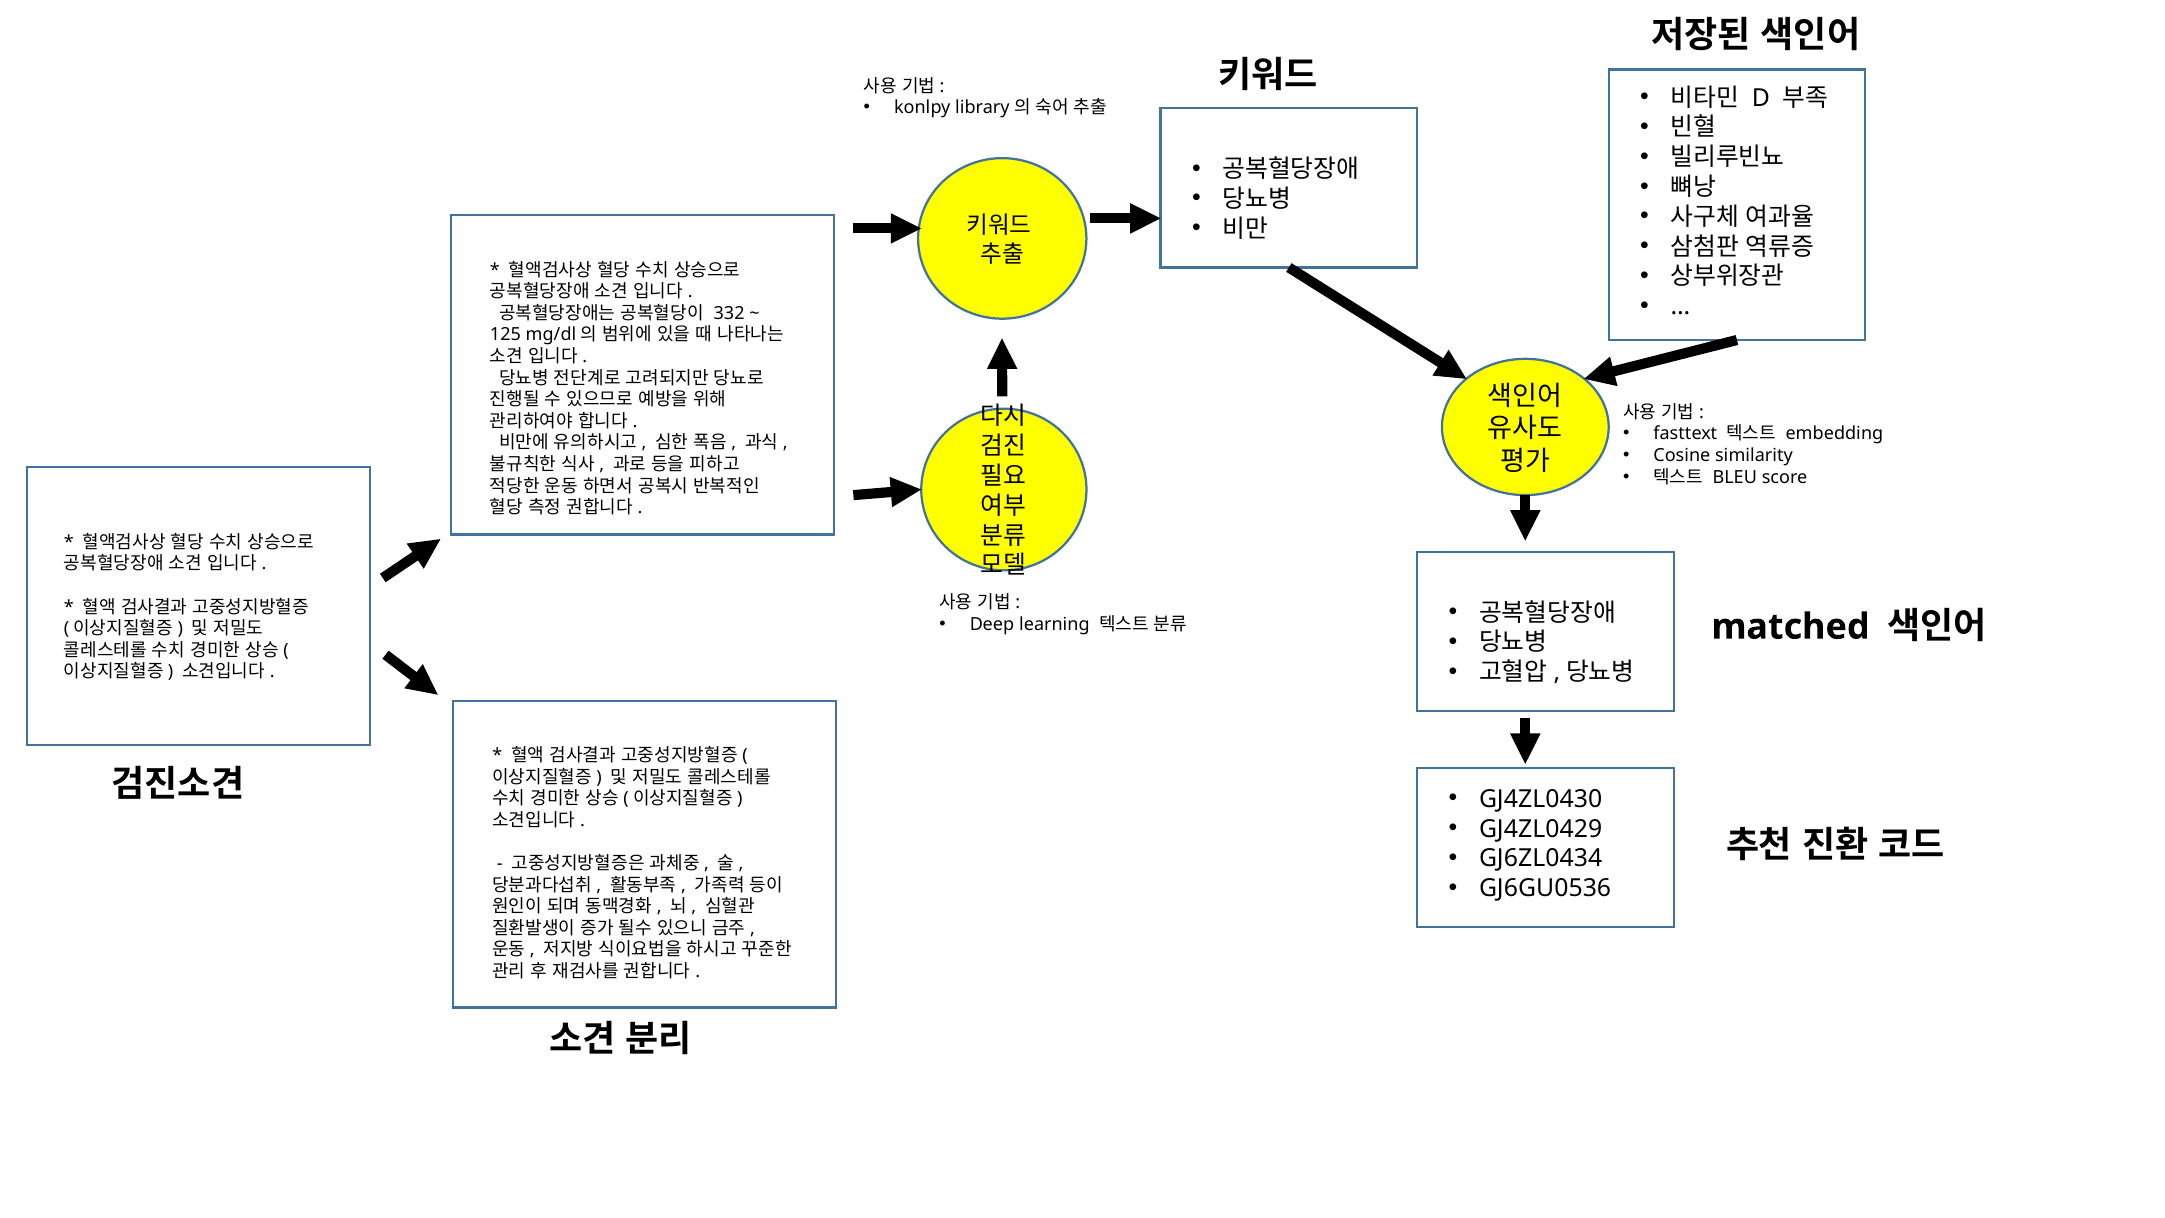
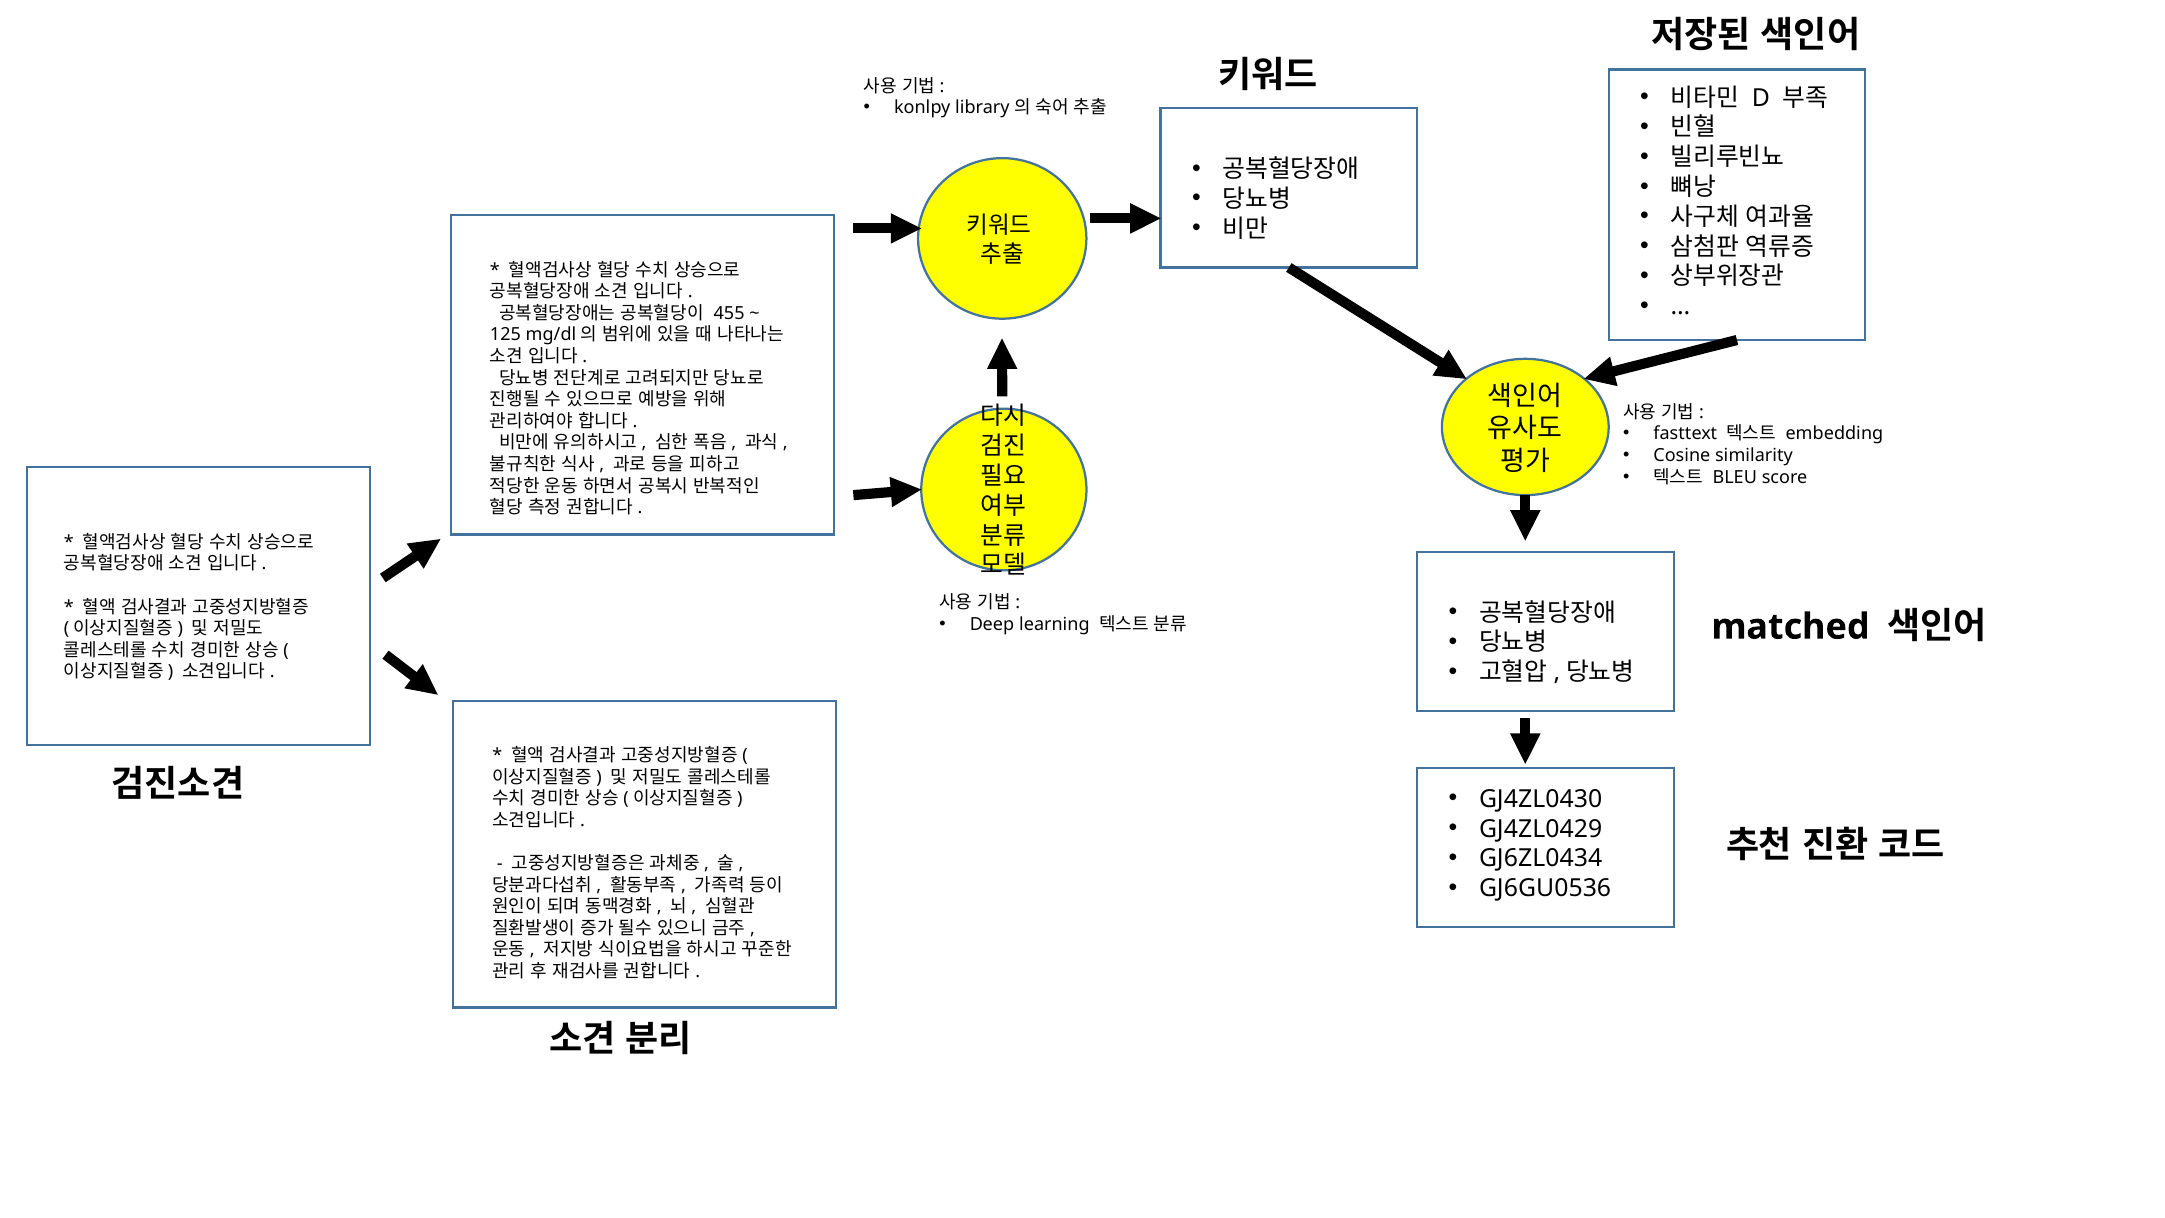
332: 332 -> 455
